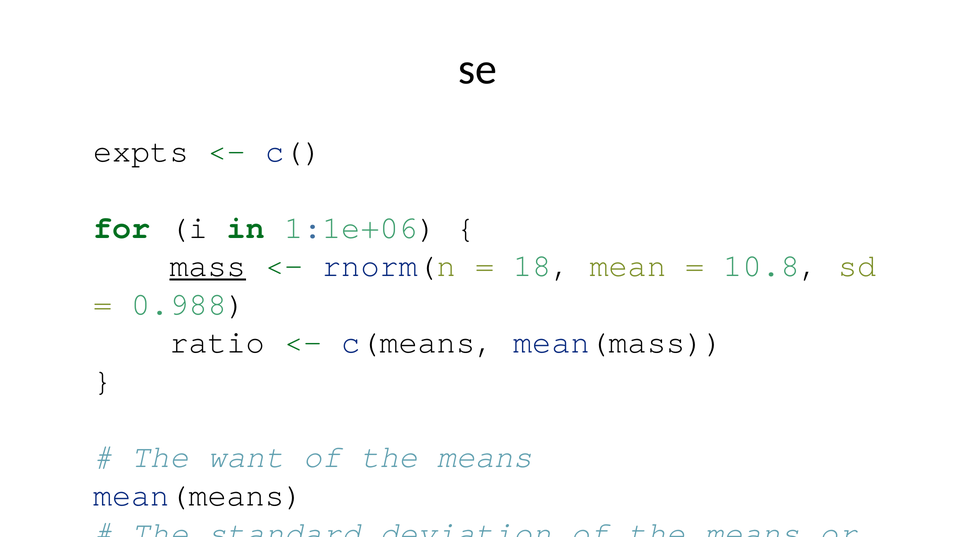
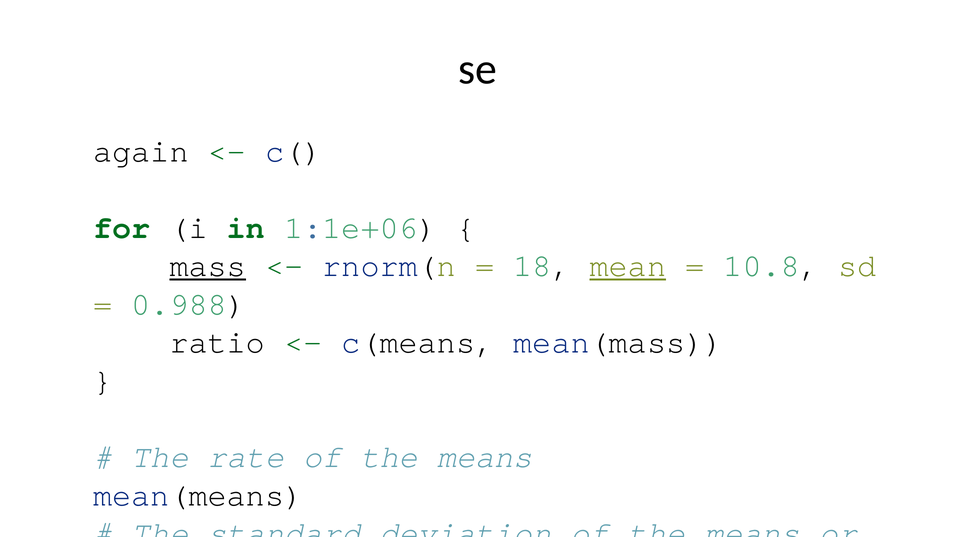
expts: expts -> again
mean underline: none -> present
want: want -> rate
